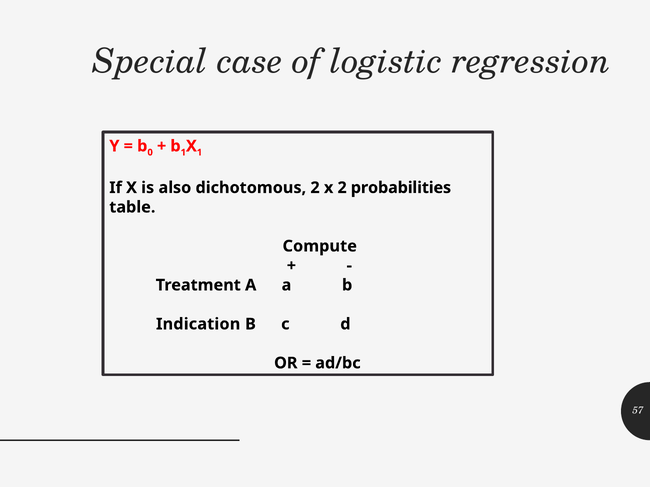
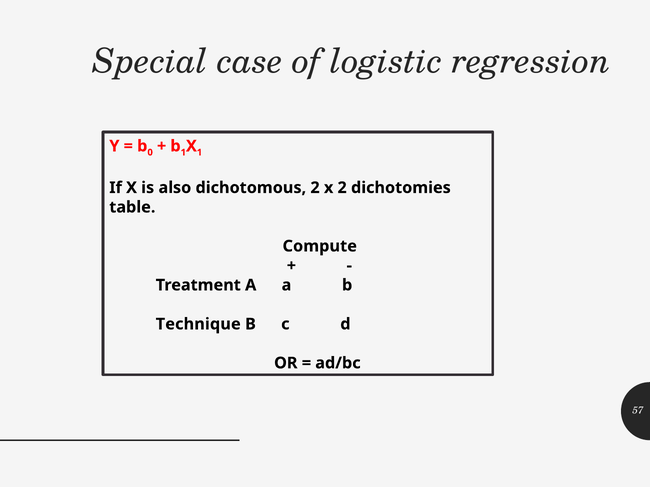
probabilities: probabilities -> dichotomies
Indication: Indication -> Technique
